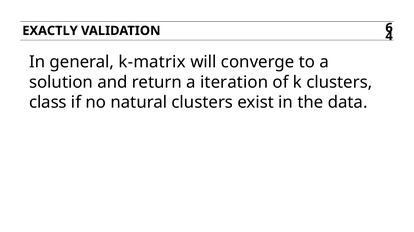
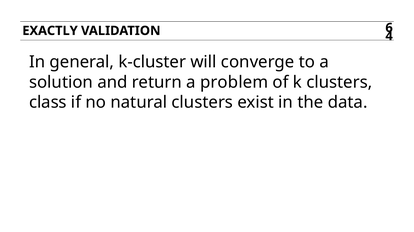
k-matrix: k-matrix -> k-cluster
iteration: iteration -> problem
